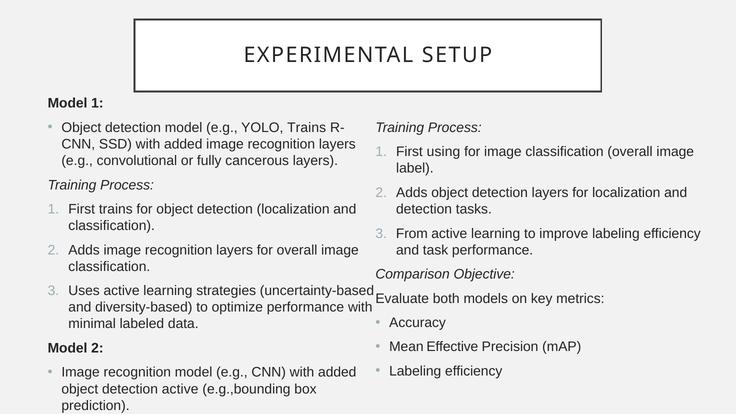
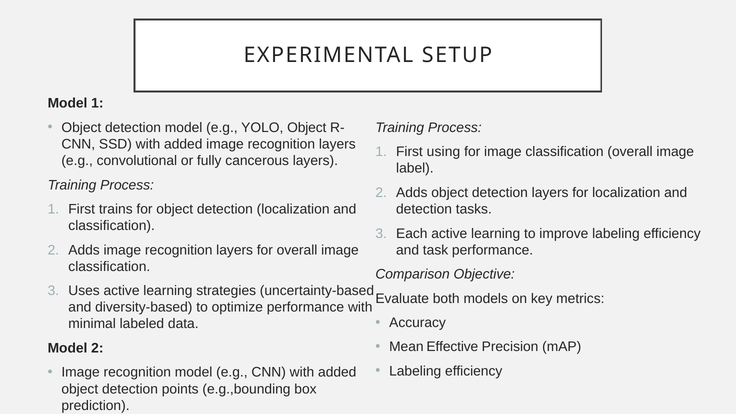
YOLO Trains: Trains -> Object
From: From -> Each
detection active: active -> points
